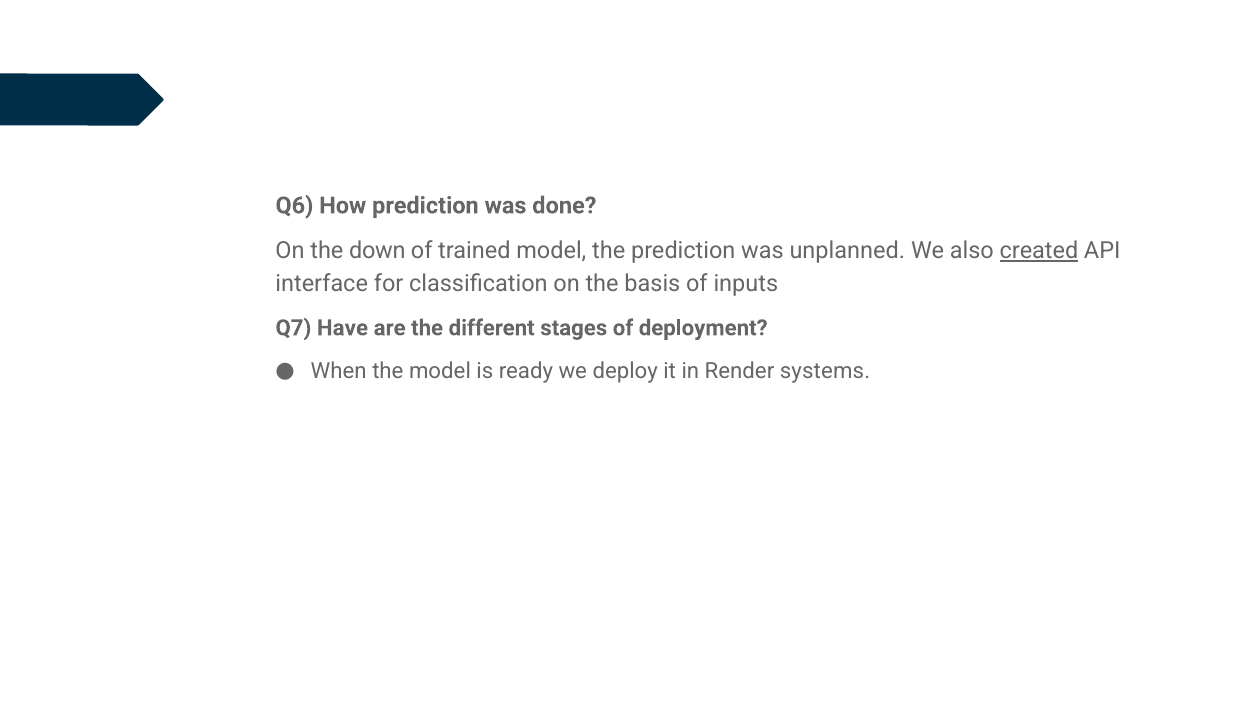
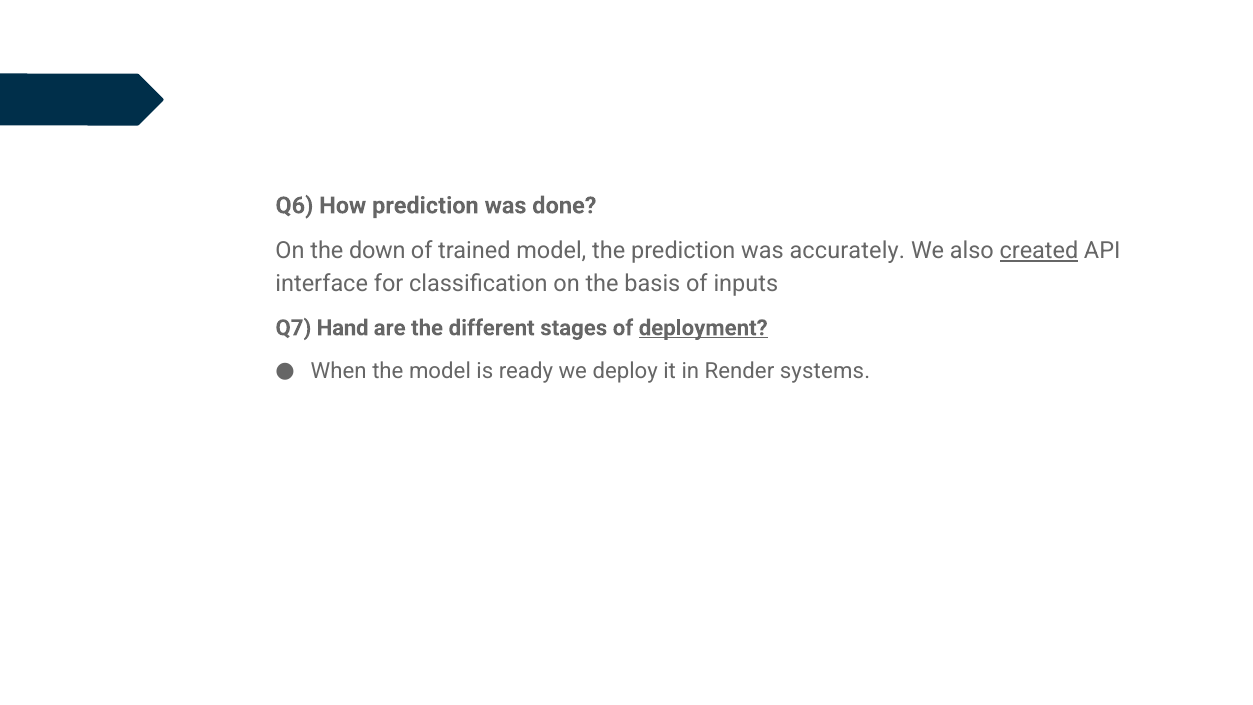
unplanned: unplanned -> accurately
Have: Have -> Hand
deployment underline: none -> present
